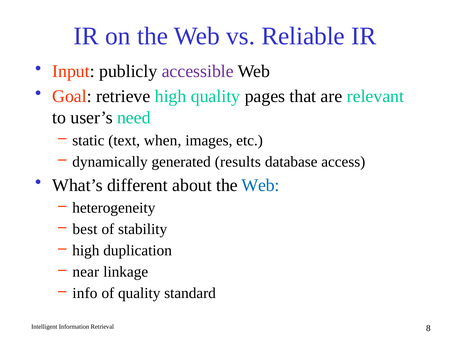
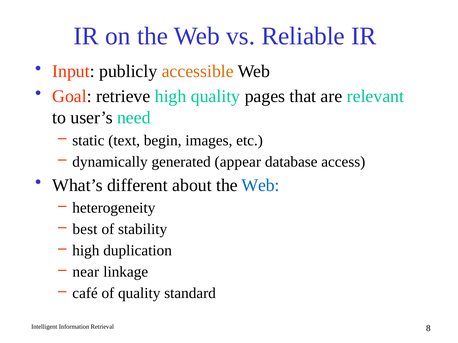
accessible colour: purple -> orange
when: when -> begin
results: results -> appear
info: info -> café
